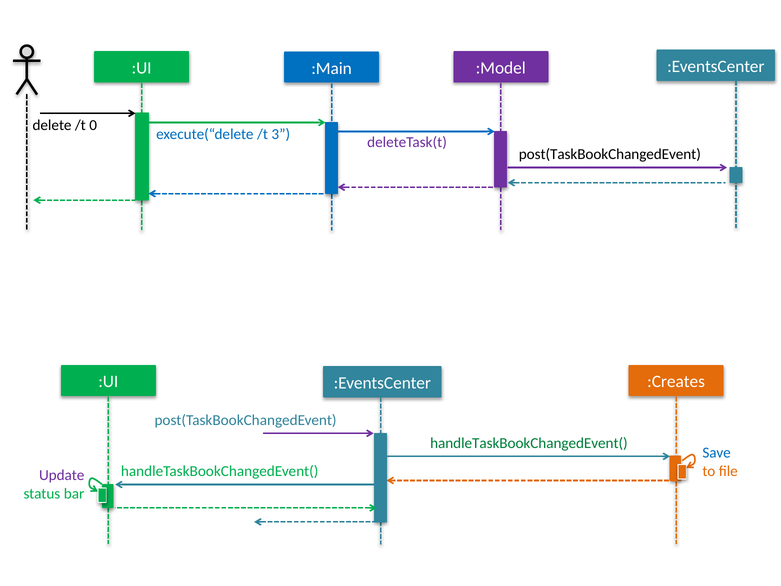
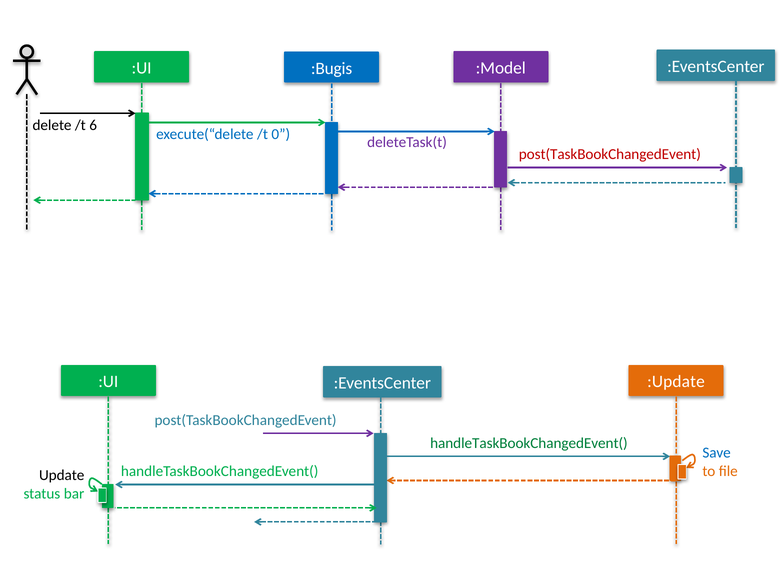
:Main: :Main -> :Bugis
0: 0 -> 6
3: 3 -> 0
post(TaskBookChangedEvent at (610, 154) colour: black -> red
:Creates: :Creates -> :Update
Update colour: purple -> black
